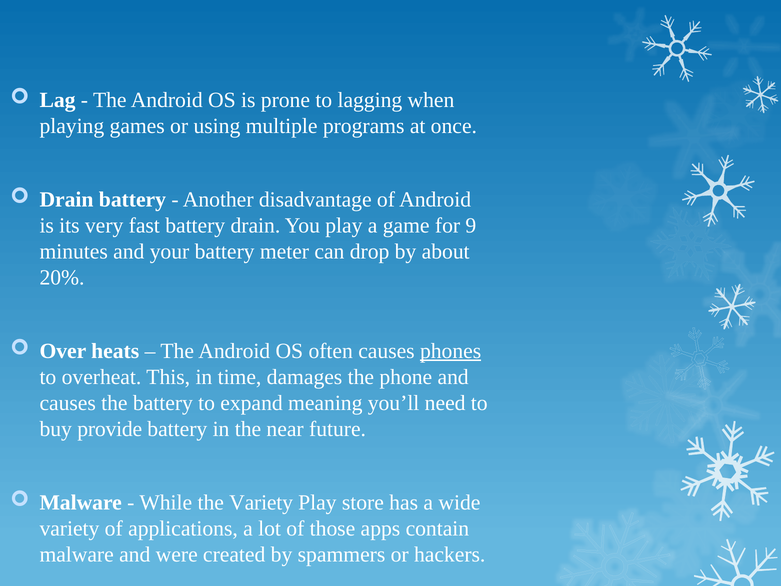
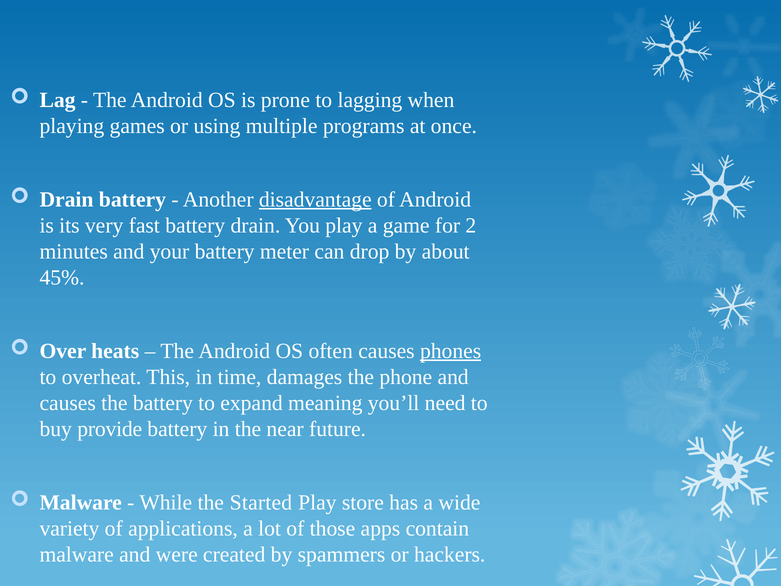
disadvantage underline: none -> present
9: 9 -> 2
20%: 20% -> 45%
the Variety: Variety -> Started
